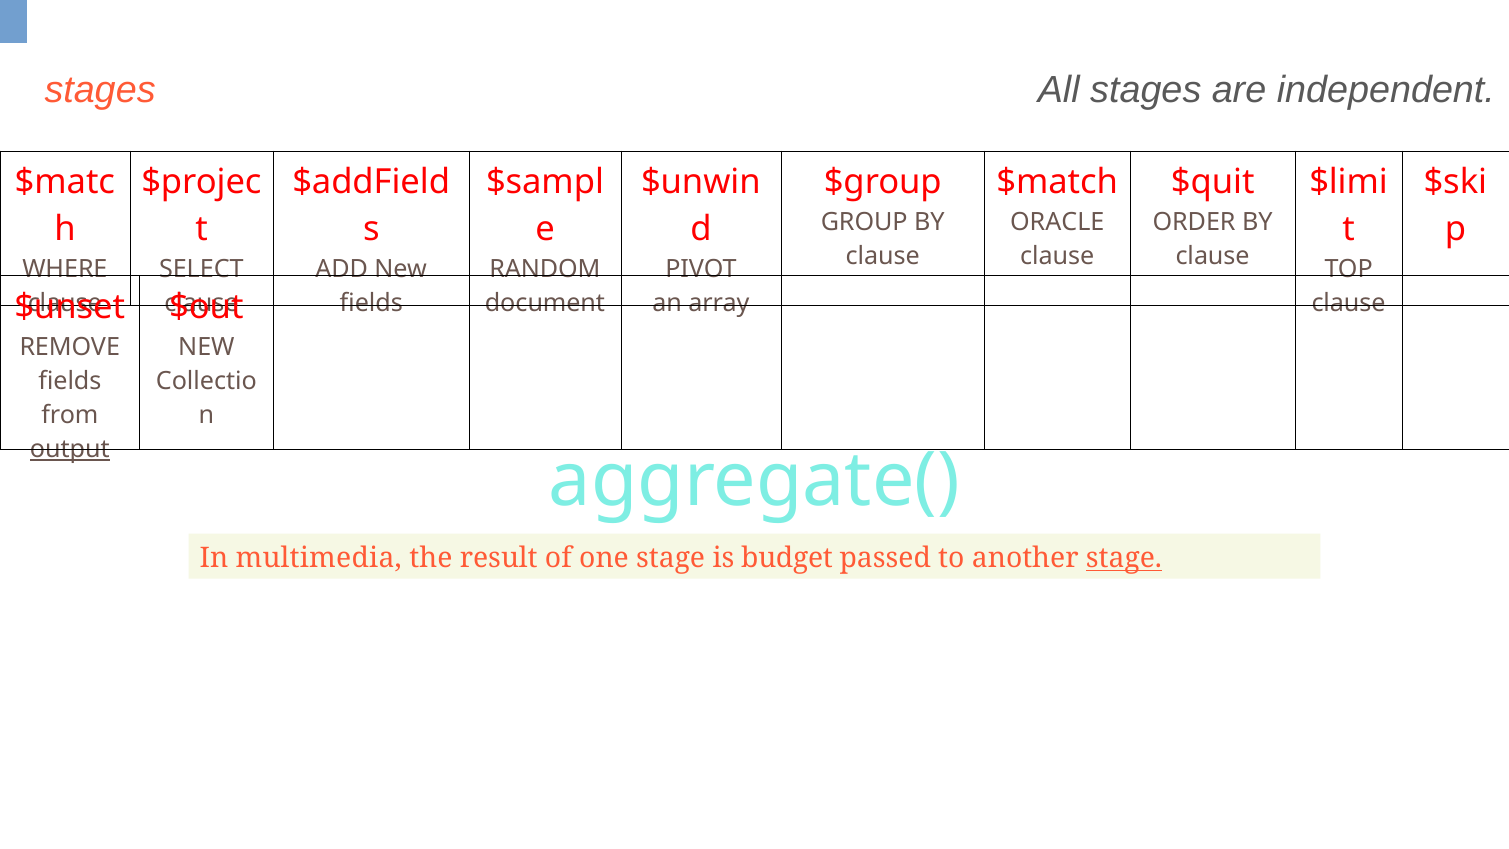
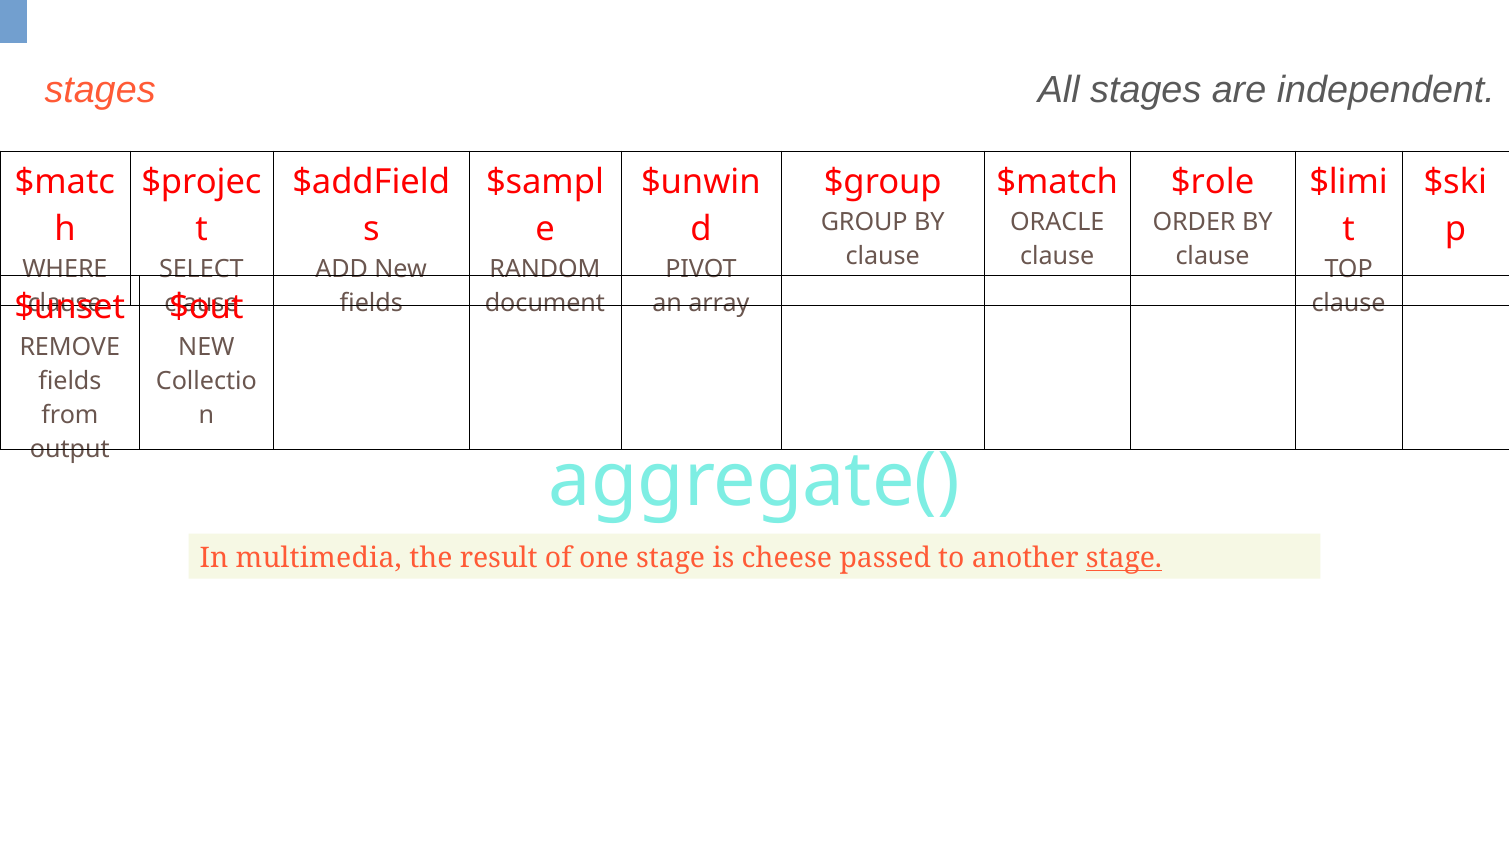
$quit: $quit -> $role
output underline: present -> none
budget: budget -> cheese
